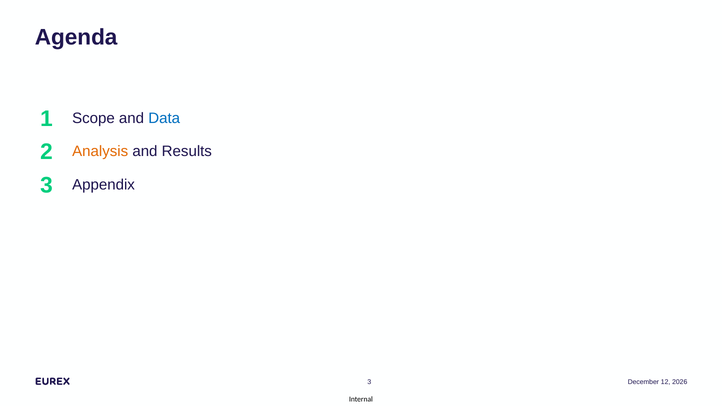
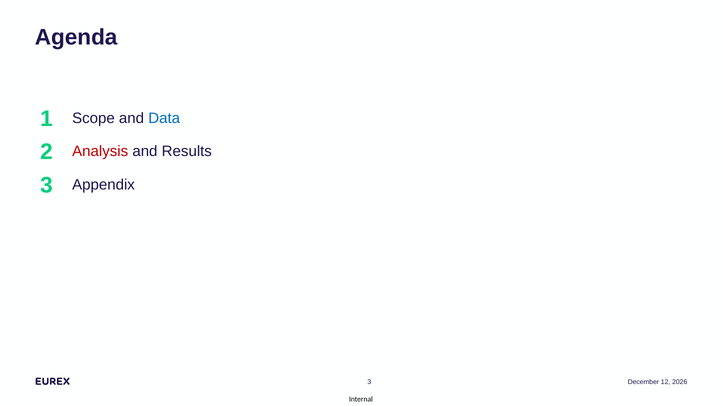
Analysis colour: orange -> red
